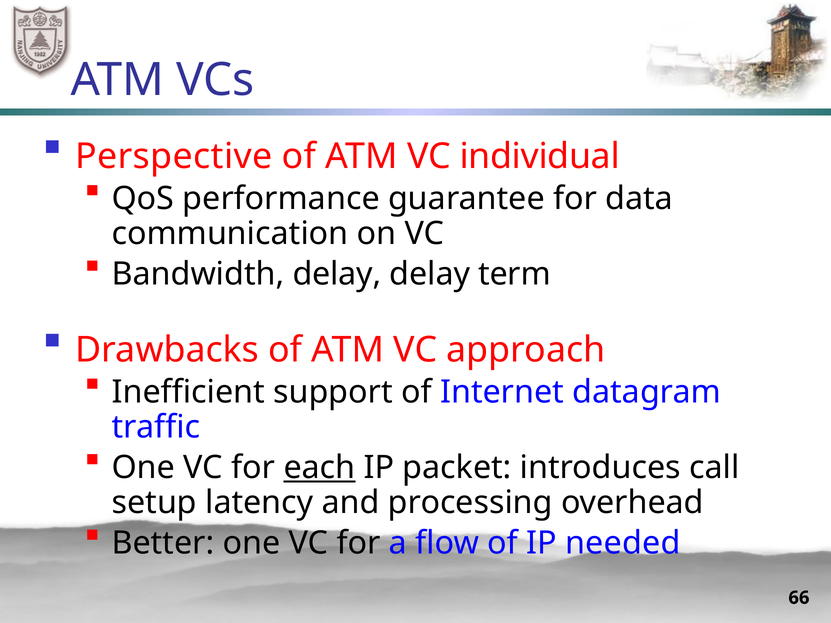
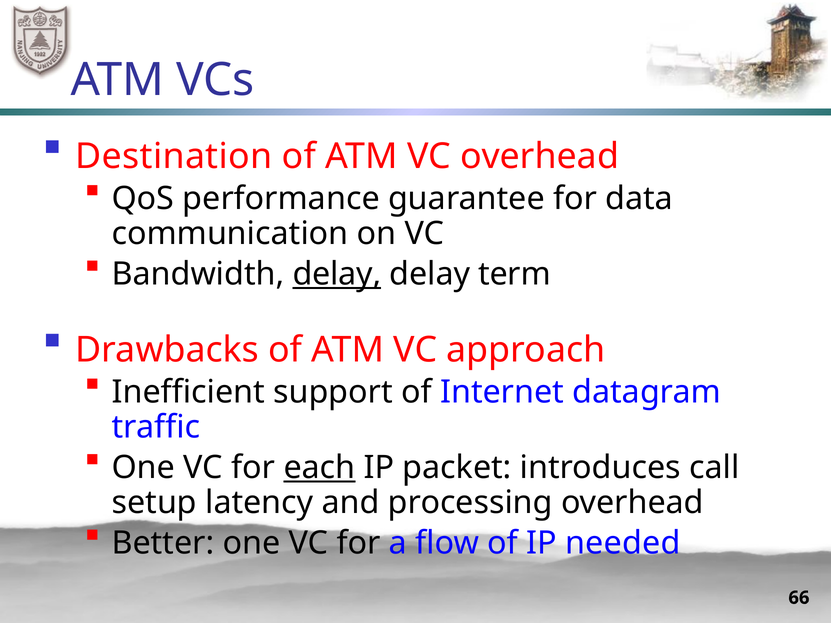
Perspective: Perspective -> Destination
VC individual: individual -> overhead
delay at (337, 274) underline: none -> present
